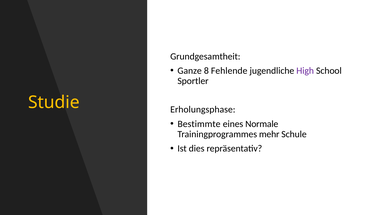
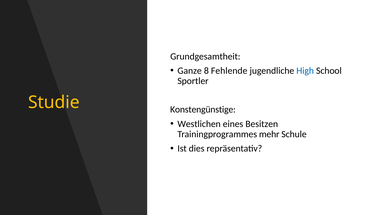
High colour: purple -> blue
Erholungsphase: Erholungsphase -> Konstengünstige
Bestimmte: Bestimmte -> Westlichen
Normale: Normale -> Besitzen
